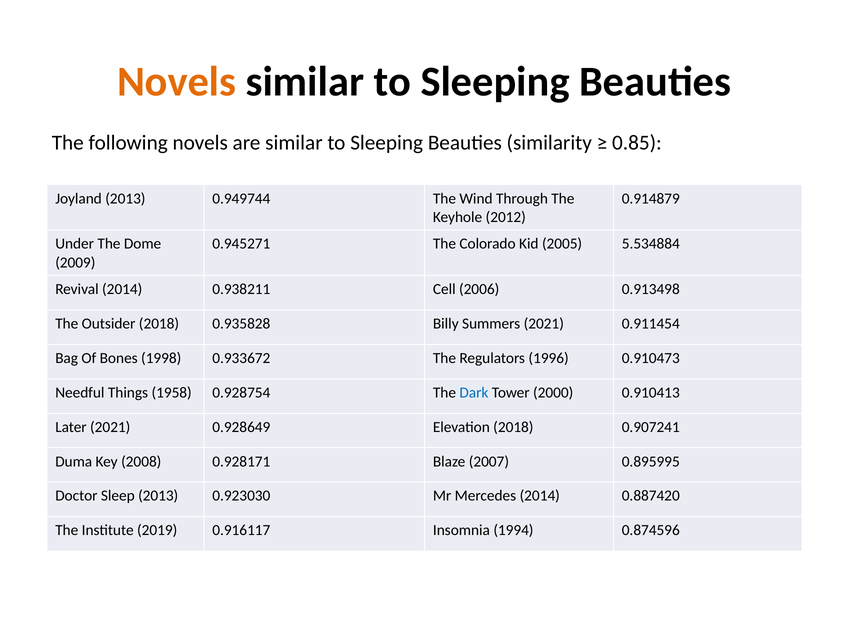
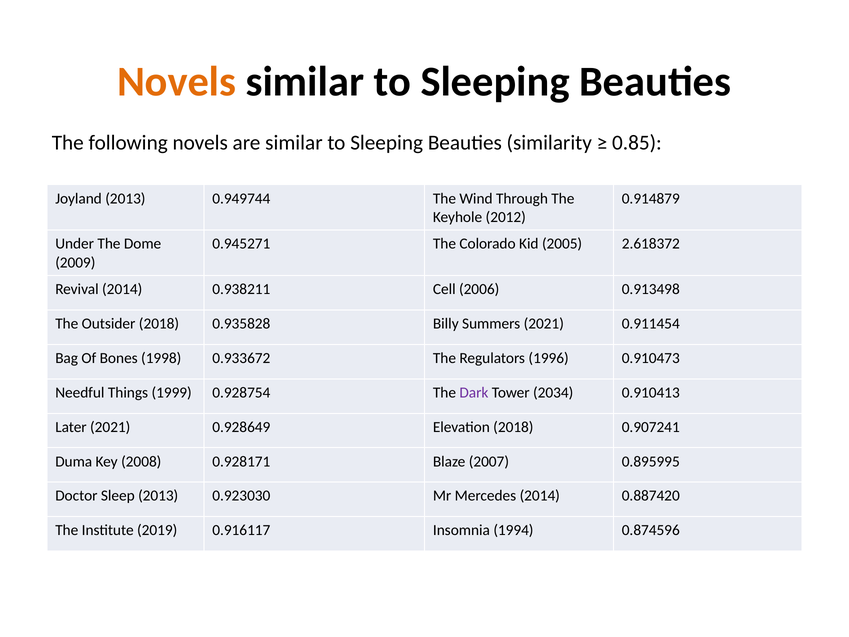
5.534884: 5.534884 -> 2.618372
1958: 1958 -> 1999
Dark colour: blue -> purple
2000: 2000 -> 2034
